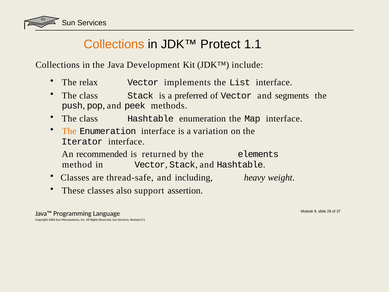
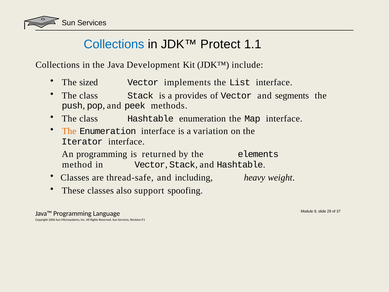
Collections at (114, 44) colour: orange -> blue
relax: relax -> sized
preferred: preferred -> provides
An recommended: recommended -> programming
assertion: assertion -> spoofing
